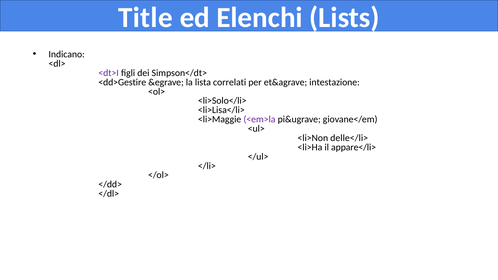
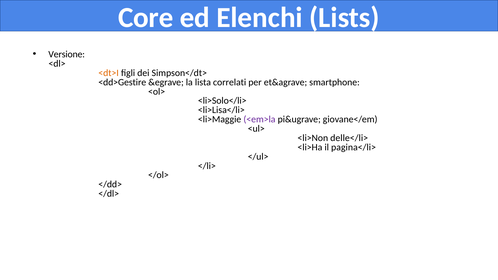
Title: Title -> Core
Indicano: Indicano -> Versione
<dt>I colour: purple -> orange
intestazione: intestazione -> smartphone
appare</li>: appare</li> -> pagina</li>
